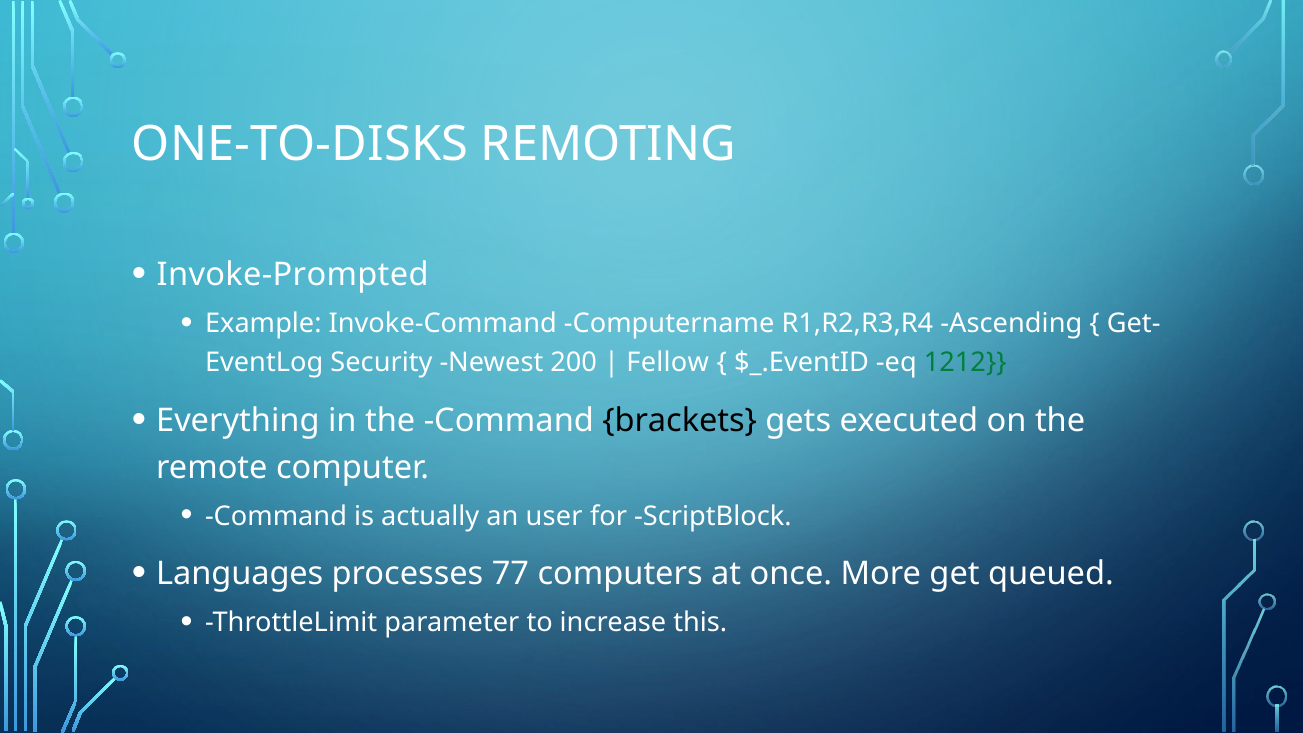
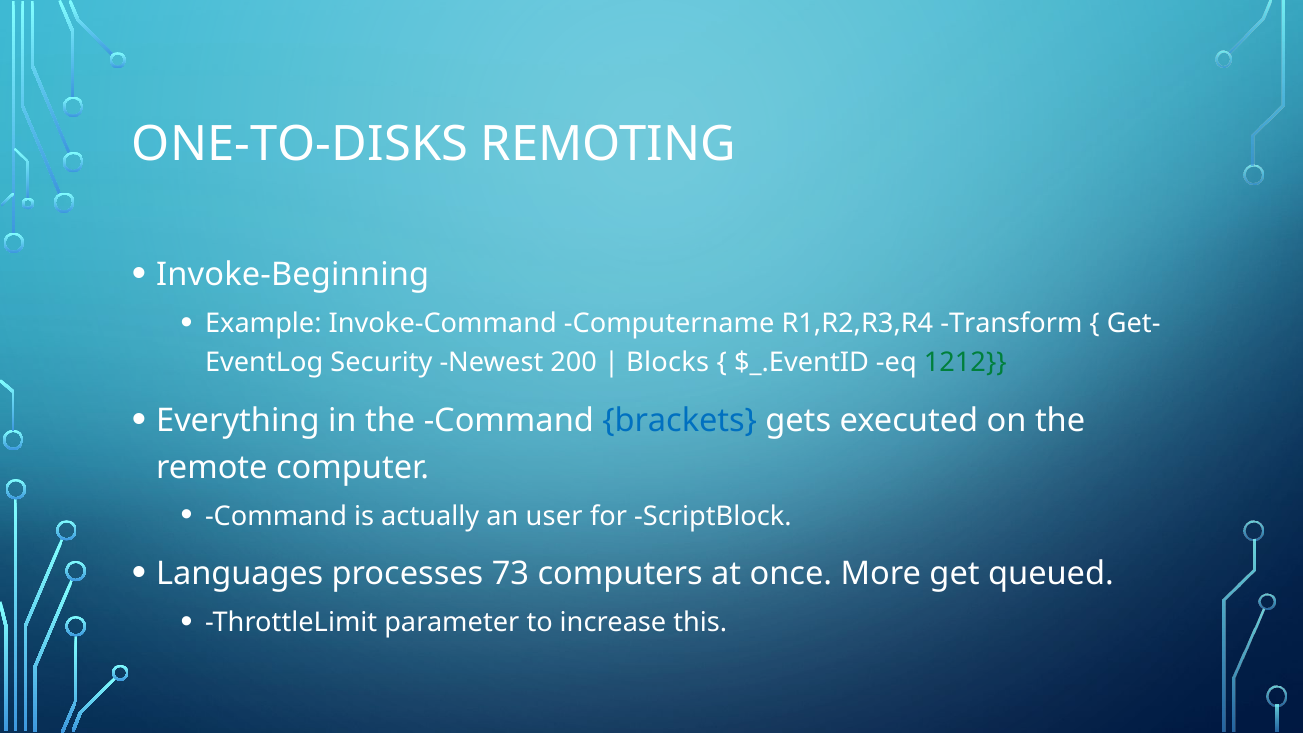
Invoke-Prompted: Invoke-Prompted -> Invoke-Beginning
Ascending: Ascending -> Transform
Fellow: Fellow -> Blocks
brackets colour: black -> blue
77: 77 -> 73
